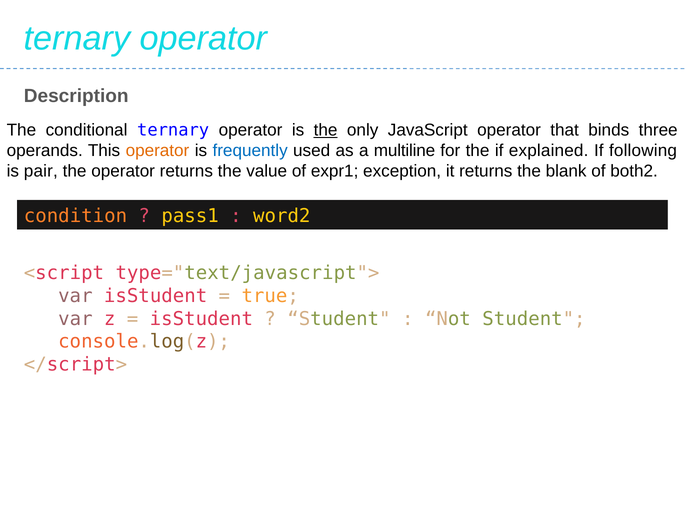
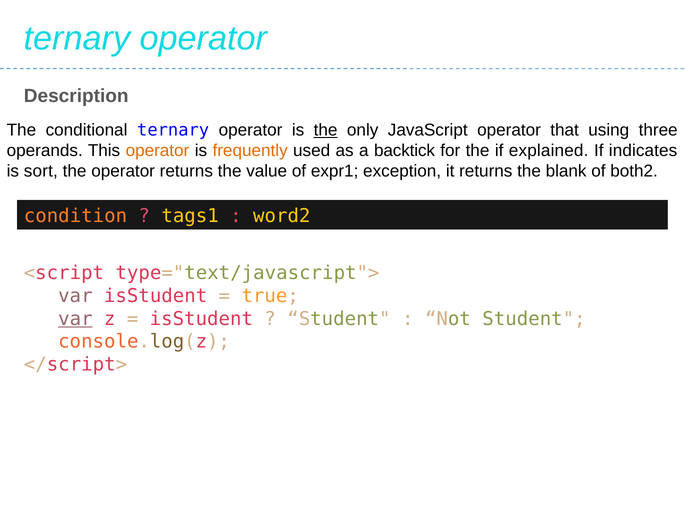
binds: binds -> using
frequently colour: blue -> orange
multiline: multiline -> backtick
following: following -> indicates
pair: pair -> sort
pass1: pass1 -> tags1
var at (75, 319) underline: none -> present
